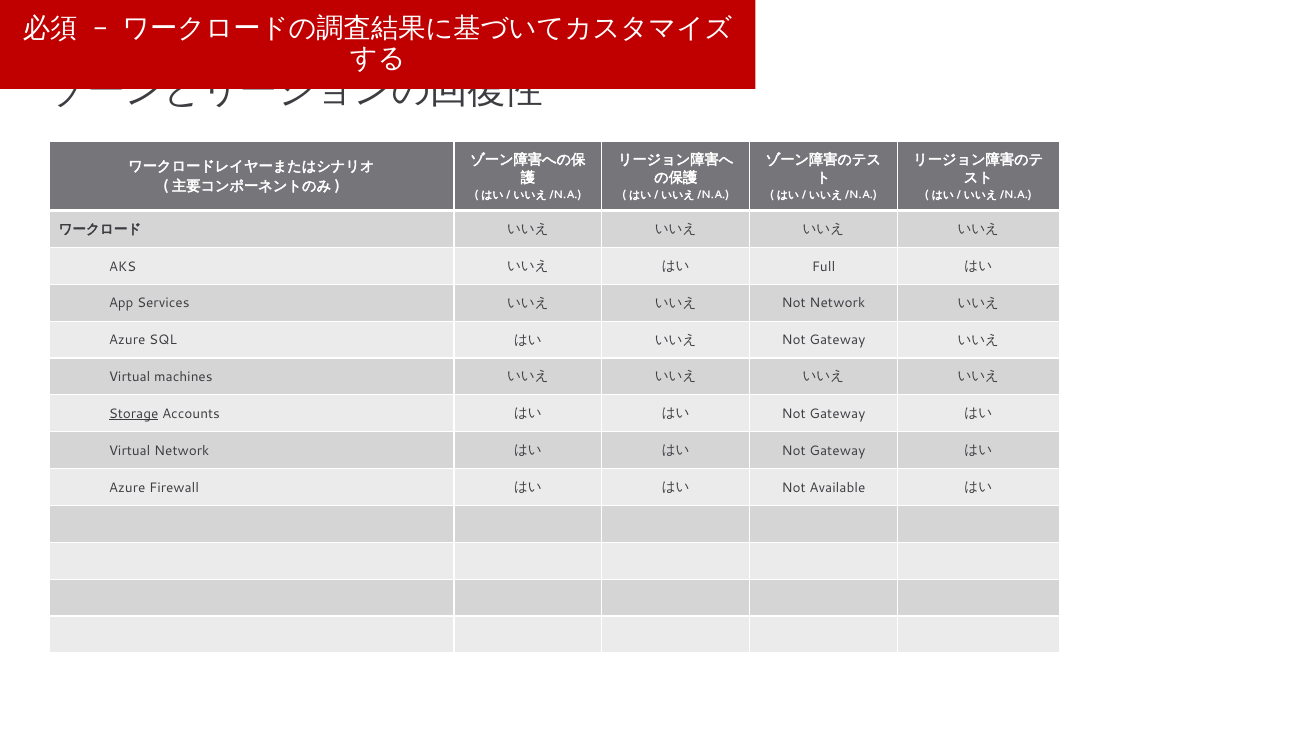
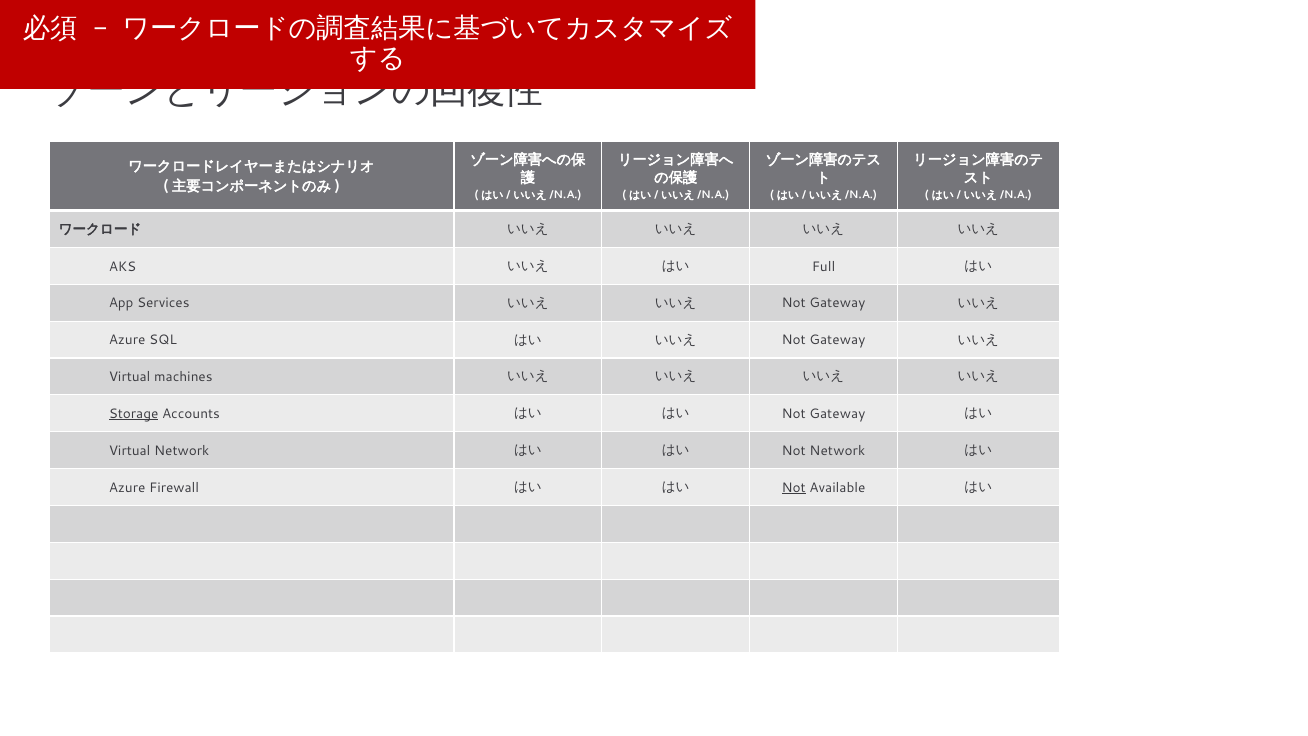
Network at (837, 303): Network -> Gateway
Gateway at (837, 451): Gateway -> Network
Not at (794, 488) underline: none -> present
